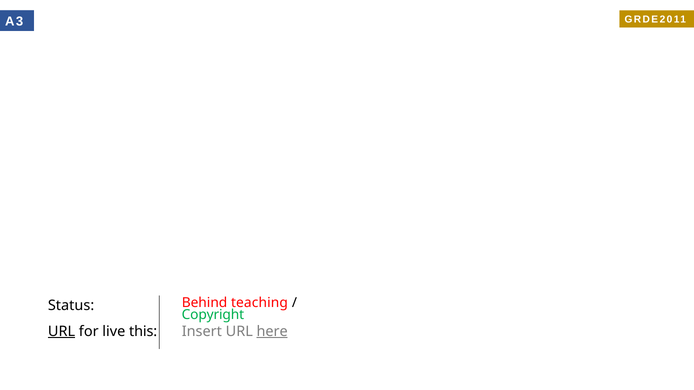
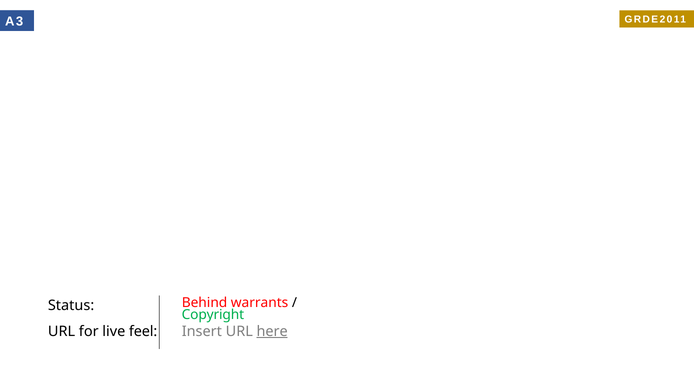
teaching: teaching -> warrants
URL at (62, 332) underline: present -> none
this: this -> feel
